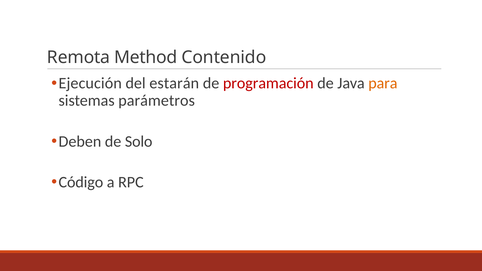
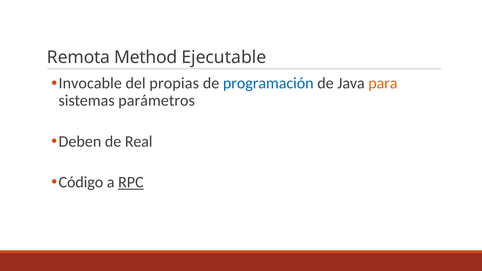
Contenido: Contenido -> Ejecutable
Ejecución: Ejecución -> Invocable
estarán: estarán -> propias
programación colour: red -> blue
Solo: Solo -> Real
RPC underline: none -> present
